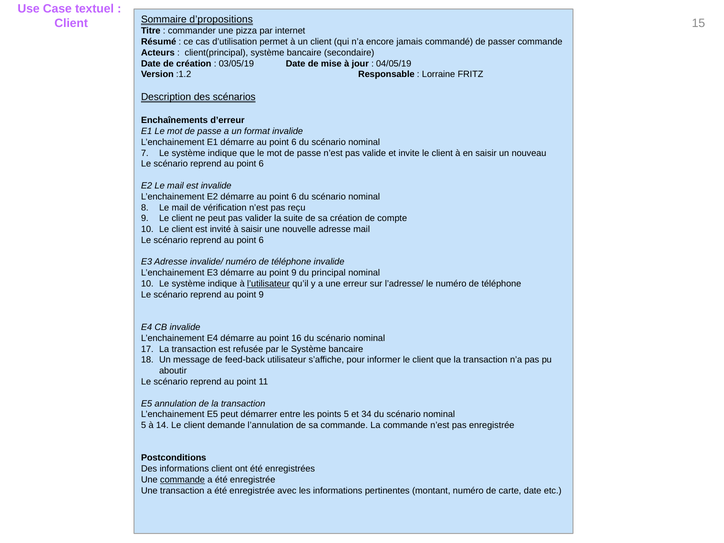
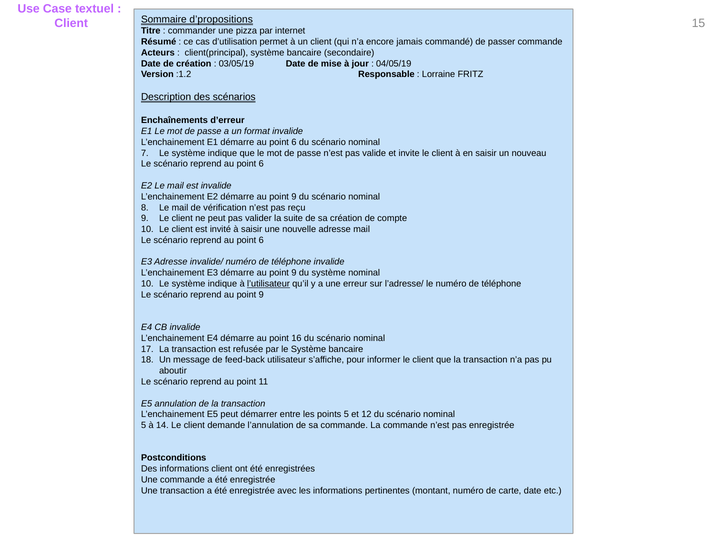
6 at (294, 197): 6 -> 9
du principal: principal -> système
34: 34 -> 12
commande at (183, 480) underline: present -> none
